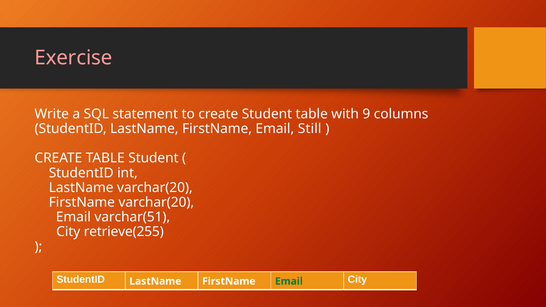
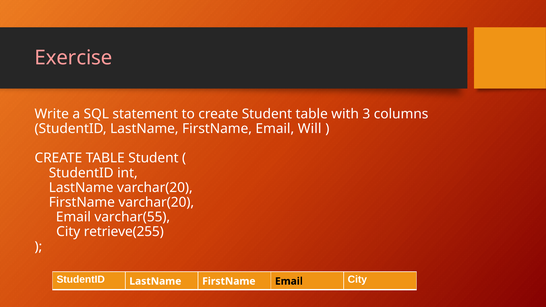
9: 9 -> 3
Still: Still -> Will
varchar(51: varchar(51 -> varchar(55
Email at (289, 281) colour: green -> black
